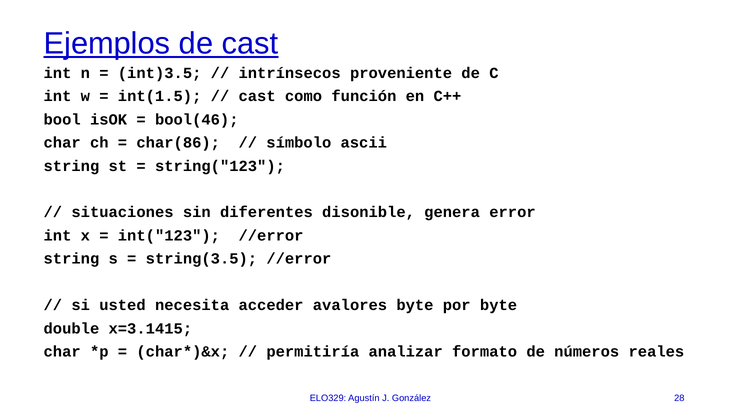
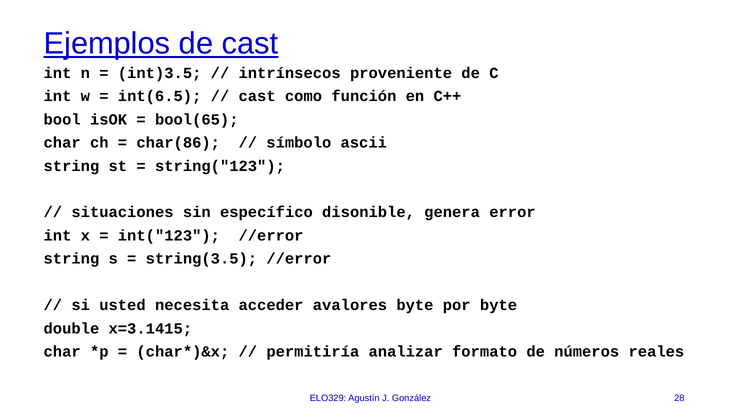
int(1.5: int(1.5 -> int(6.5
bool(46: bool(46 -> bool(65
diferentes: diferentes -> específico
